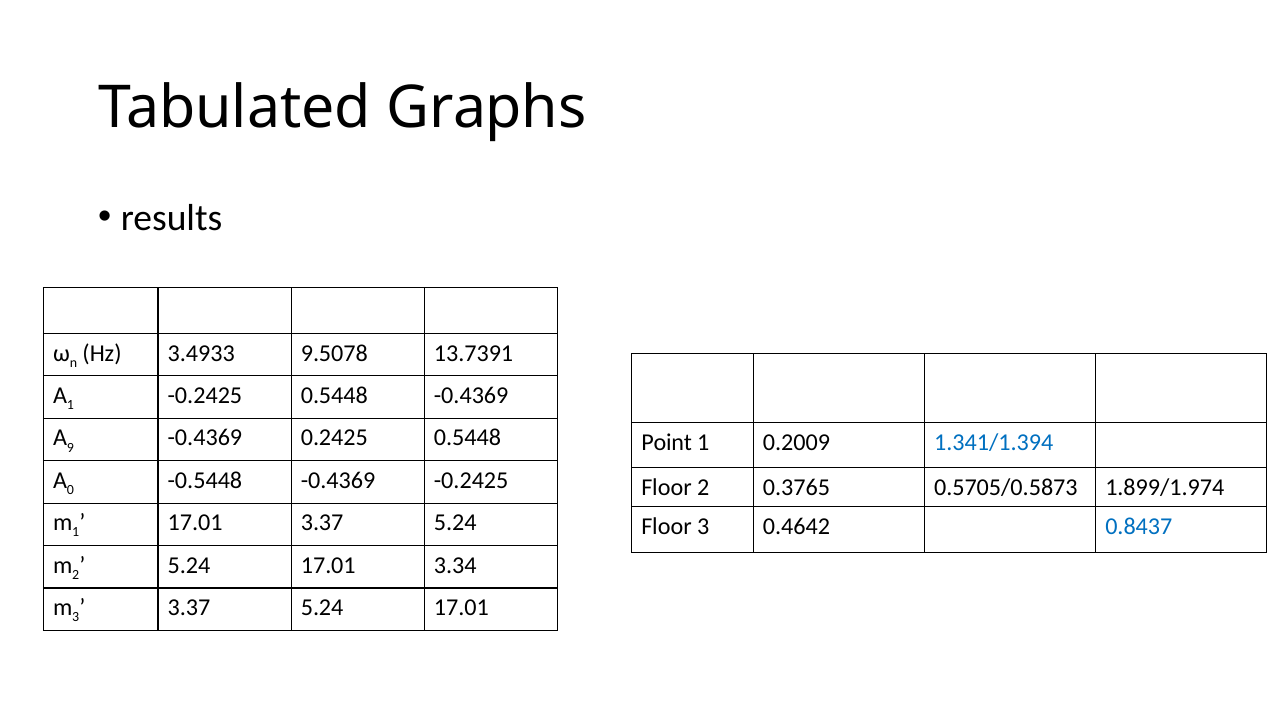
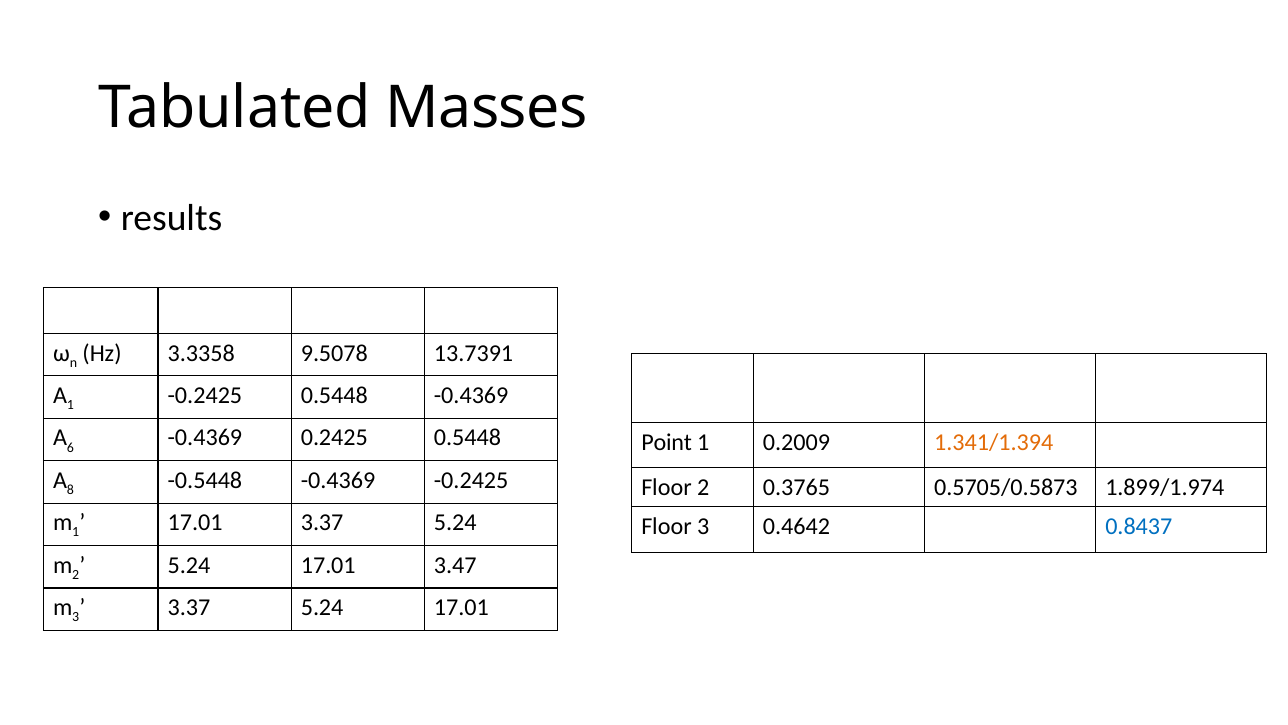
Graphs: Graphs -> Masses
3.4933: 3.4933 -> 3.3358
9: 9 -> 6
1.341/1.394 colour: blue -> orange
0: 0 -> 8
3.34: 3.34 -> 3.47
